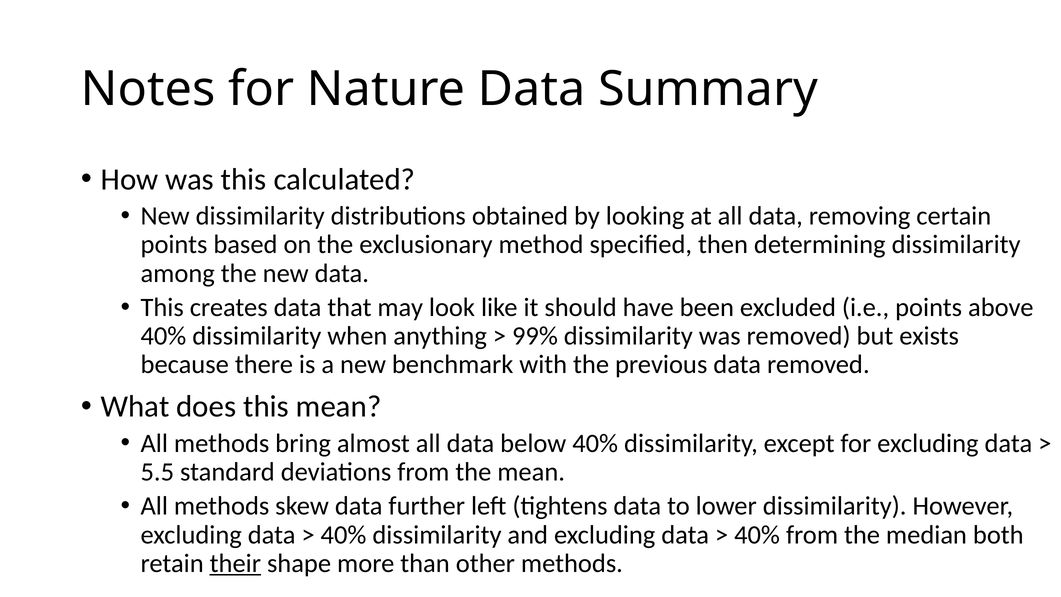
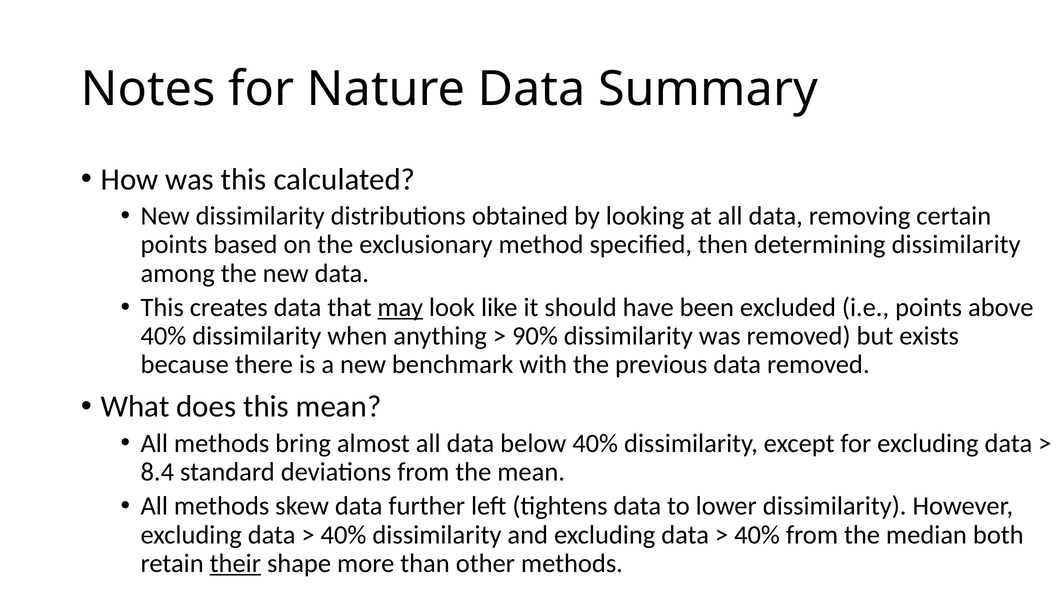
may underline: none -> present
99%: 99% -> 90%
5.5: 5.5 -> 8.4
